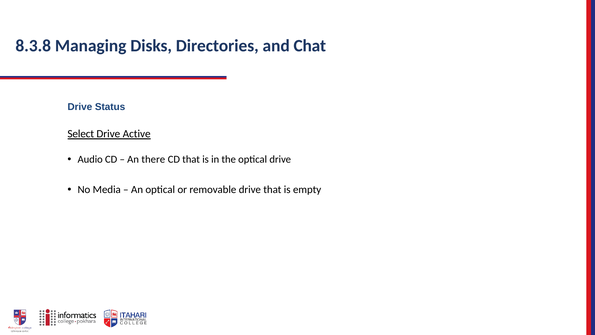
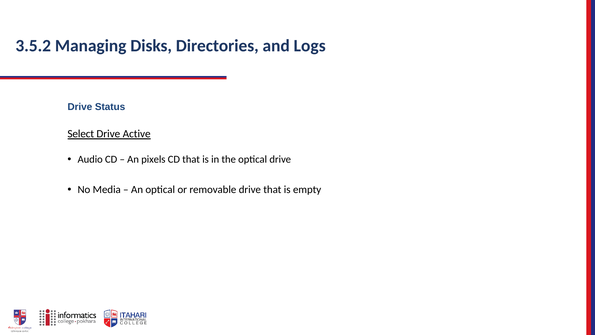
8.3.8: 8.3.8 -> 3.5.2
Chat: Chat -> Logs
there: there -> pixels
